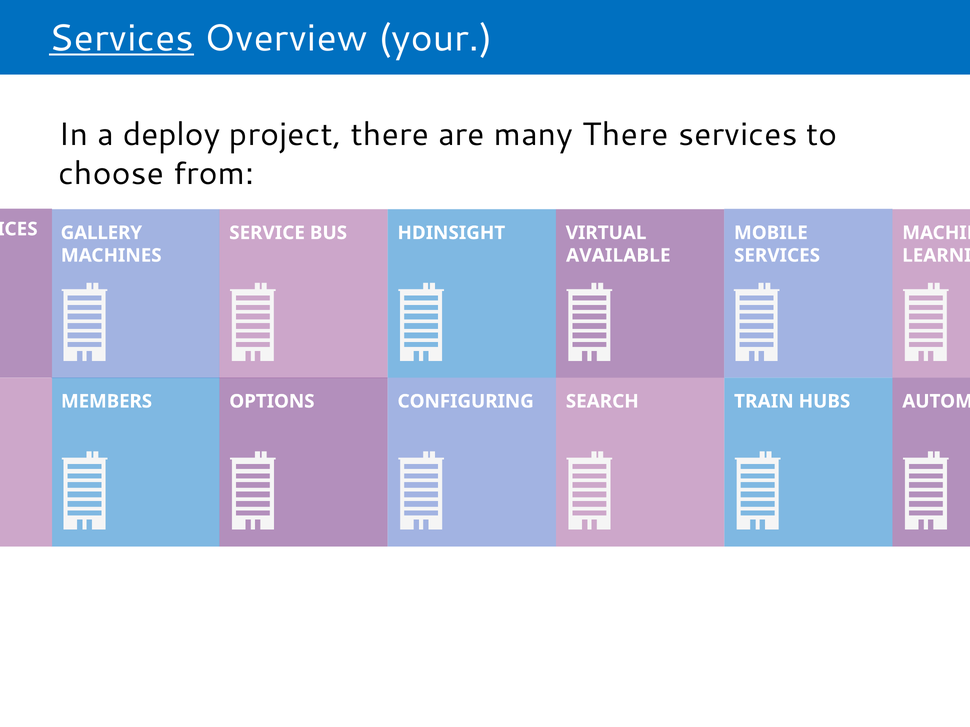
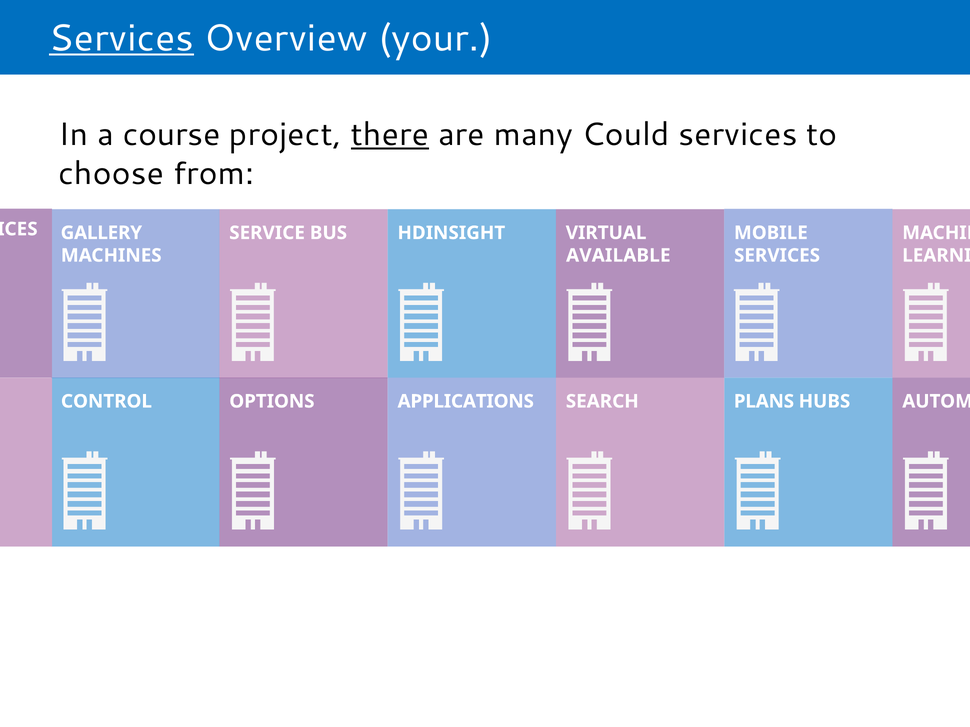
deploy: deploy -> course
there at (390, 135) underline: none -> present
many There: There -> Could
MEMBERS: MEMBERS -> CONTROL
CONFIGURING: CONFIGURING -> APPLICATIONS
TRAIN: TRAIN -> PLANS
